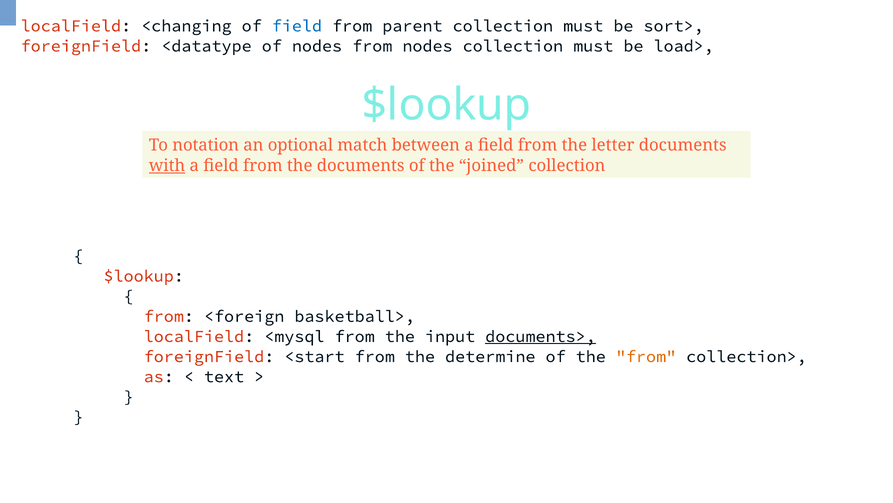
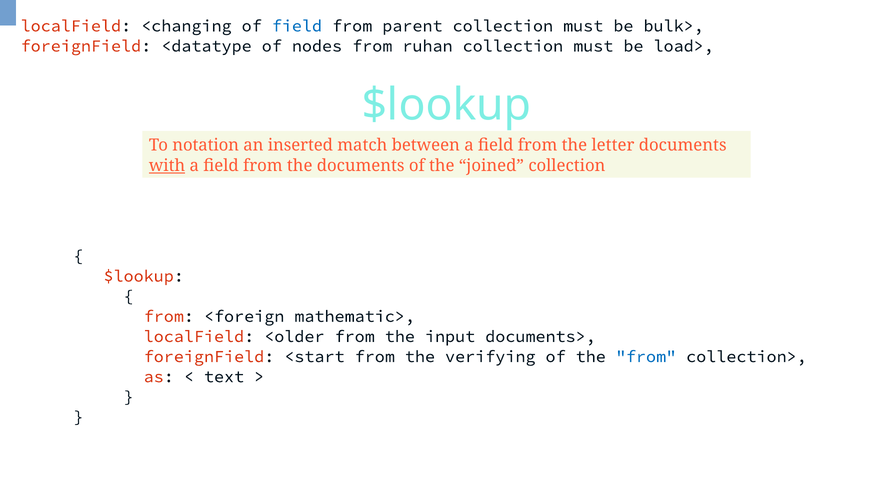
sort>: sort> -> bulk>
from nodes: nodes -> ruhan
optional: optional -> inserted
basketball>: basketball> -> mathematic>
<mysql: <mysql -> <older
documents> underline: present -> none
determine: determine -> verifying
from at (646, 356) colour: orange -> blue
